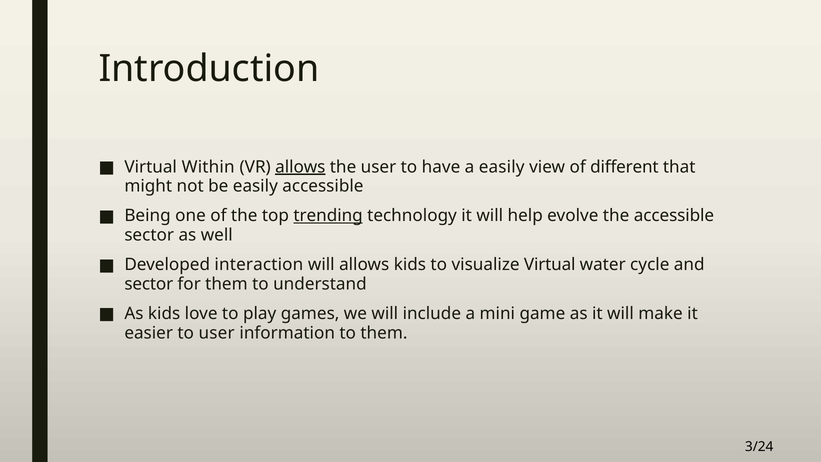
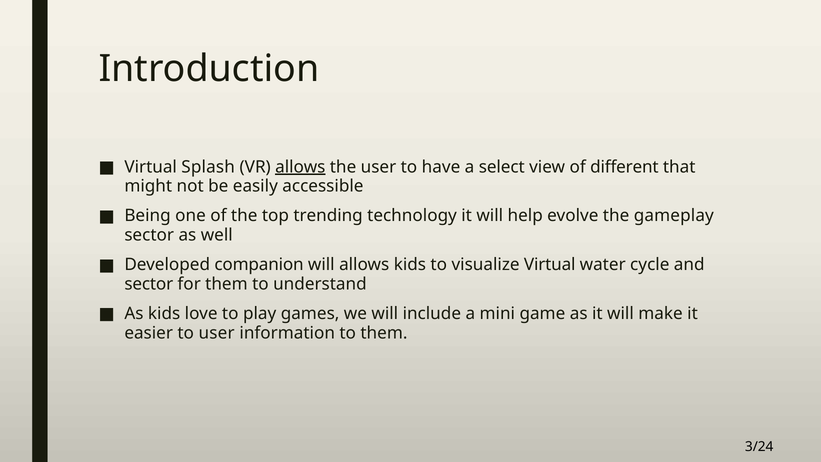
Within: Within -> Splash
a easily: easily -> select
trending underline: present -> none
the accessible: accessible -> gameplay
interaction: interaction -> companion
